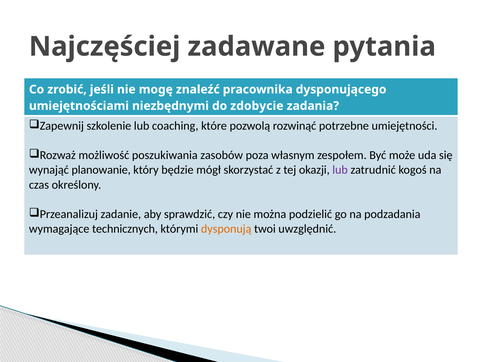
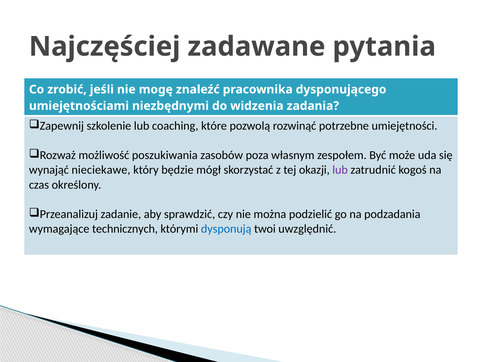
zdobycie: zdobycie -> widzenia
planowanie: planowanie -> nieciekawe
dysponują colour: orange -> blue
